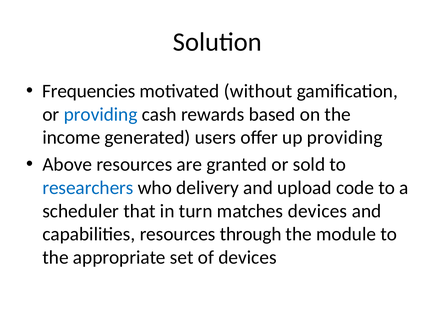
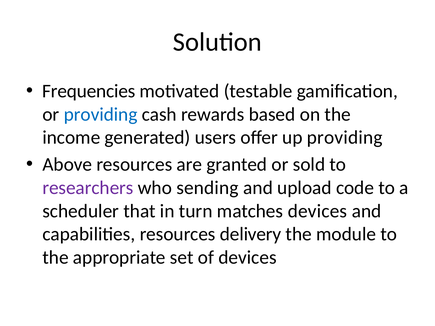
without: without -> testable
researchers colour: blue -> purple
delivery: delivery -> sending
through: through -> delivery
